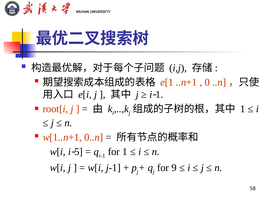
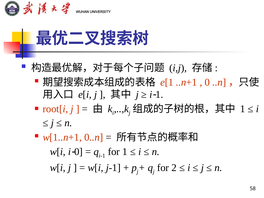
5 at (79, 152): 5 -> 0
9: 9 -> 2
